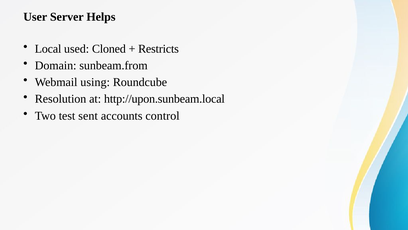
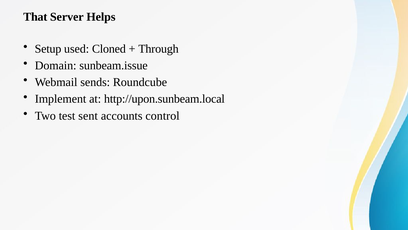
User: User -> That
Local: Local -> Setup
Restricts: Restricts -> Through
sunbeam.from: sunbeam.from -> sunbeam.issue
using: using -> sends
Resolution: Resolution -> Implement
